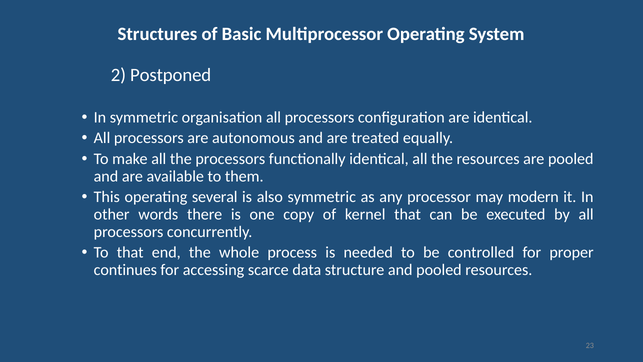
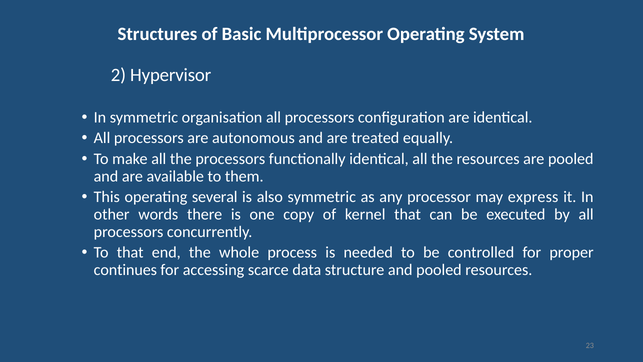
Postponed: Postponed -> Hypervisor
modern: modern -> express
